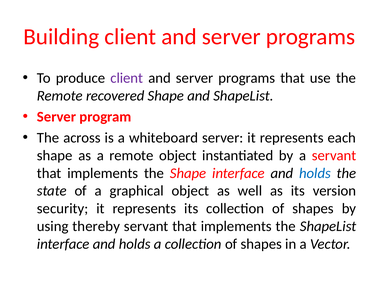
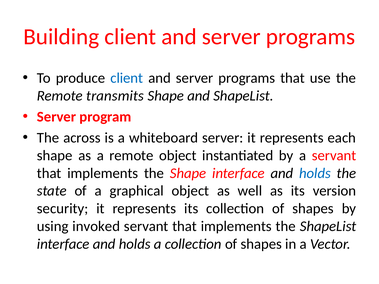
client at (127, 78) colour: purple -> blue
recovered: recovered -> transmits
thereby: thereby -> invoked
